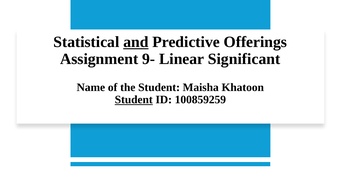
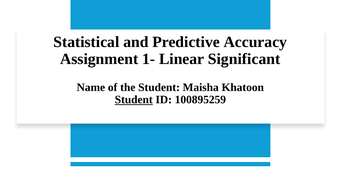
and underline: present -> none
Offerings: Offerings -> Accuracy
9-: 9- -> 1-
100859259: 100859259 -> 100895259
